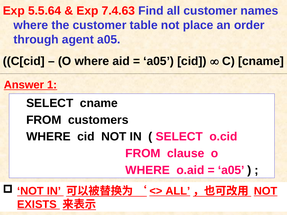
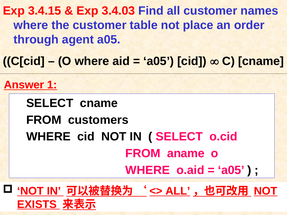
5.5.64: 5.5.64 -> 3.4.15
7.4.63: 7.4.63 -> 3.4.03
clause: clause -> aname
